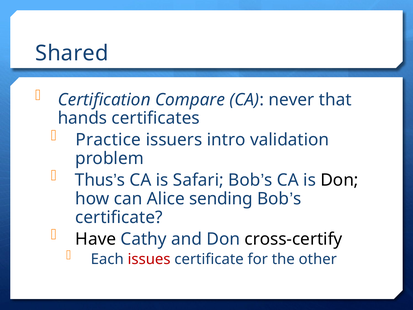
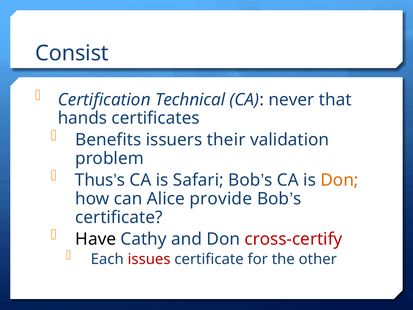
Shared: Shared -> Consist
Compare: Compare -> Technical
Practice: Practice -> Benefits
intro: intro -> their
Don at (339, 180) colour: black -> orange
sending: sending -> provide
cross-certify colour: black -> red
